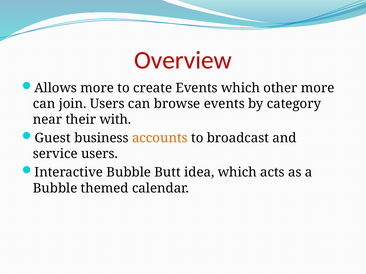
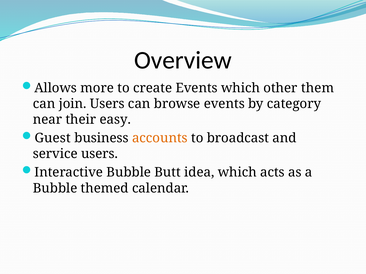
Overview colour: red -> black
other more: more -> them
with: with -> easy
